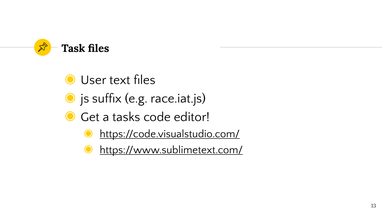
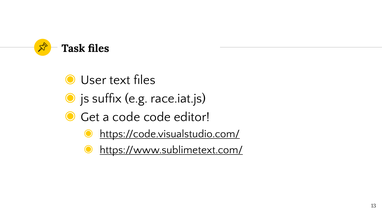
a tasks: tasks -> code
